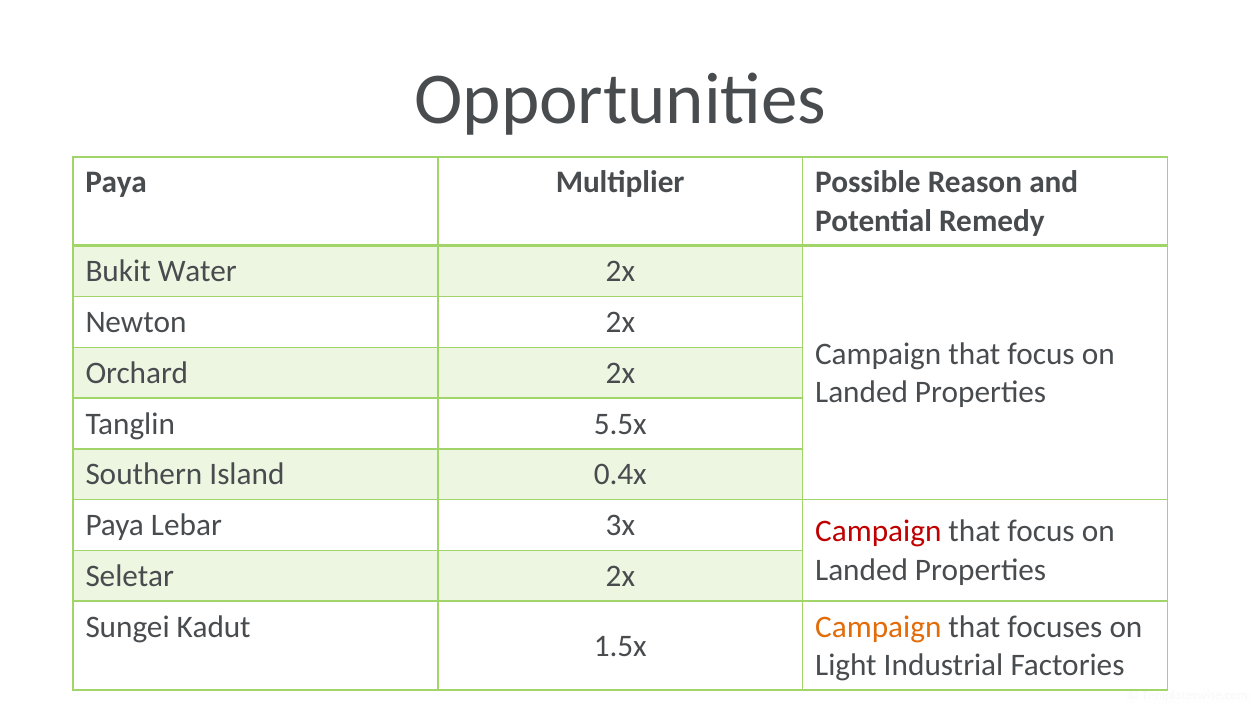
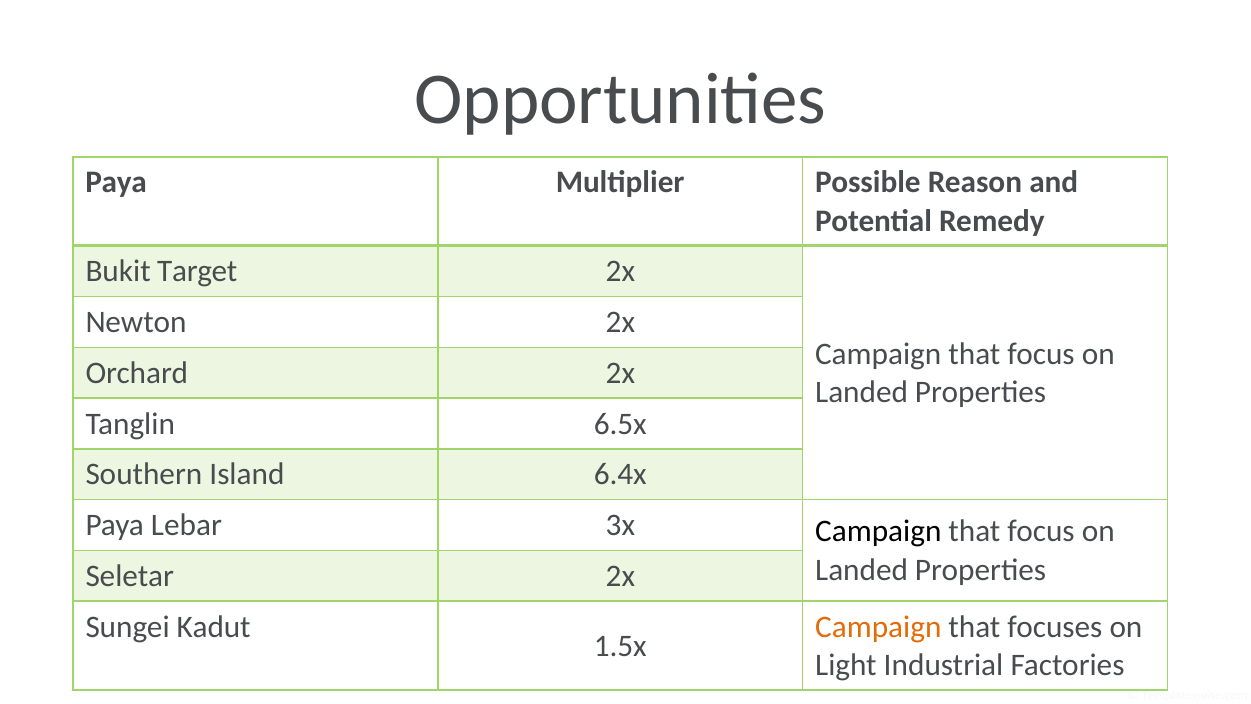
Water: Water -> Target
5.5x: 5.5x -> 6.5x
0.4x: 0.4x -> 6.4x
Campaign at (878, 531) colour: red -> black
